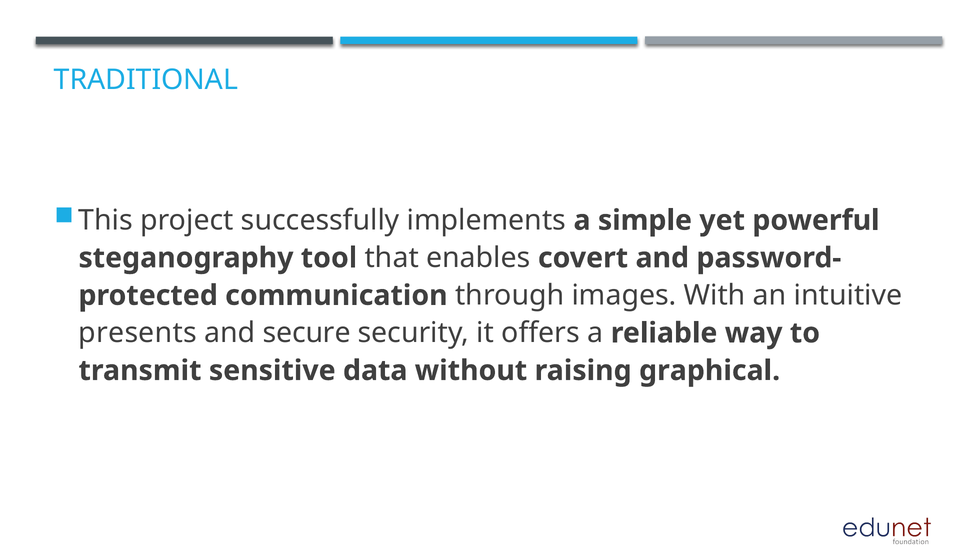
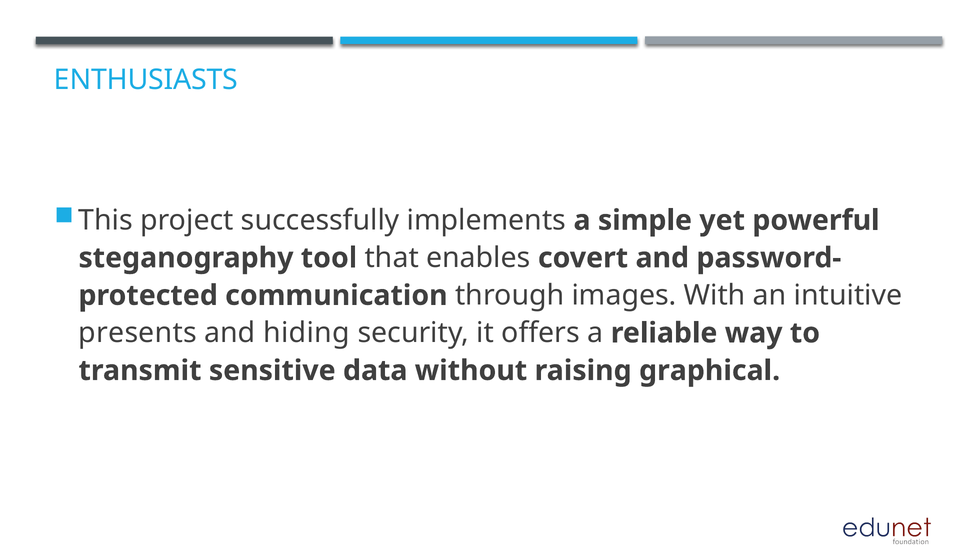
TRADITIONAL: TRADITIONAL -> ENTHUSIASTS
secure: secure -> hiding
